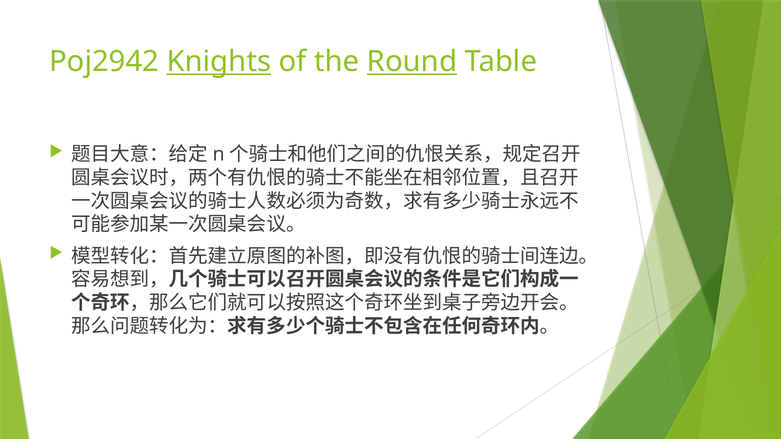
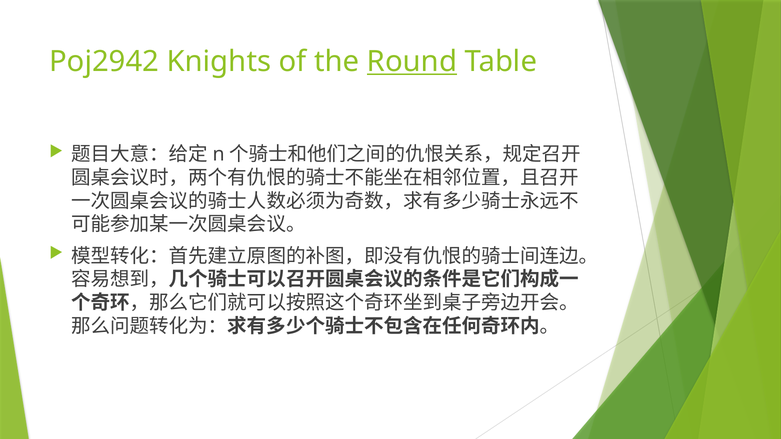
Knights underline: present -> none
